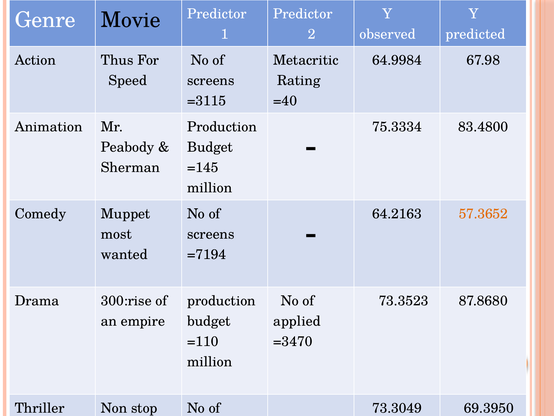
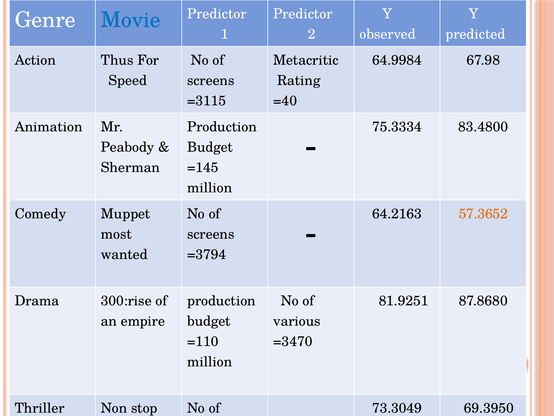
Movie colour: black -> blue
=7194: =7194 -> =3794
73.3523: 73.3523 -> 81.9251
applied: applied -> various
